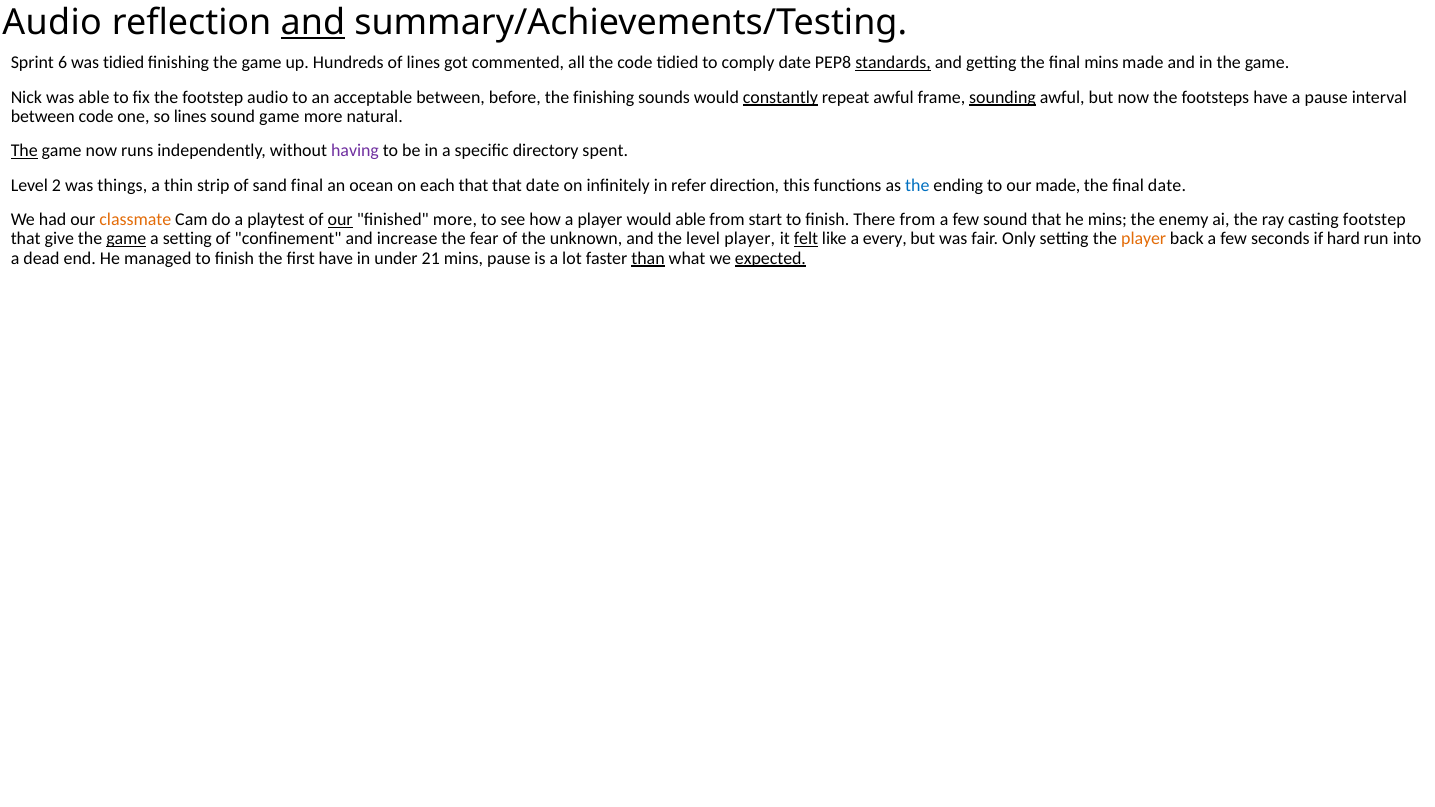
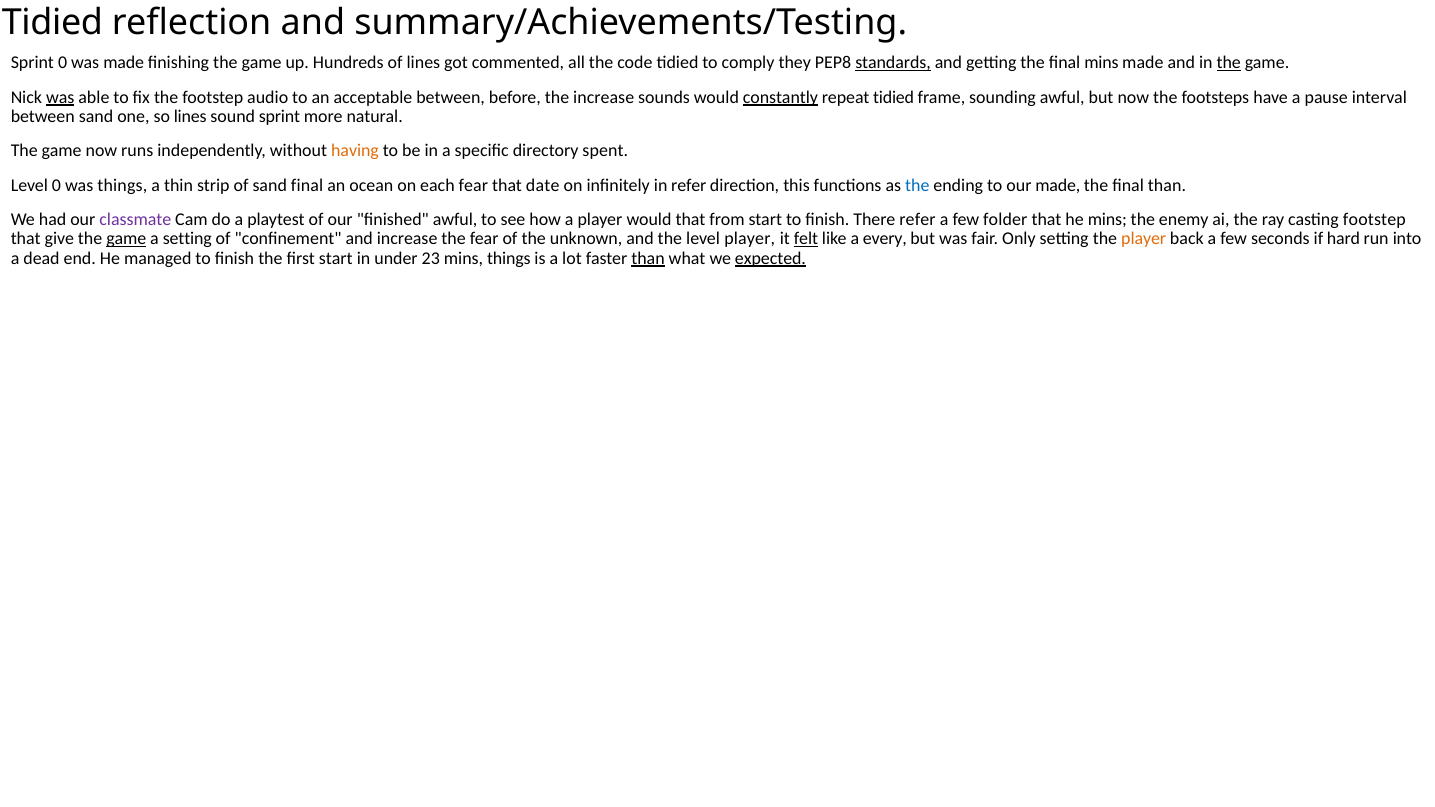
Audio at (52, 22): Audio -> Tidied
and at (313, 22) underline: present -> none
Sprint 6: 6 -> 0
was tidied: tidied -> made
comply date: date -> they
the at (1229, 63) underline: none -> present
was at (60, 97) underline: none -> present
the finishing: finishing -> increase
repeat awful: awful -> tidied
sounding underline: present -> none
between code: code -> sand
sound game: game -> sprint
The at (24, 151) underline: present -> none
having colour: purple -> orange
Level 2: 2 -> 0
each that: that -> fear
final date: date -> than
classmate colour: orange -> purple
our at (340, 220) underline: present -> none
finished more: more -> awful
would able: able -> that
There from: from -> refer
few sound: sound -> folder
first have: have -> start
21: 21 -> 23
mins pause: pause -> things
